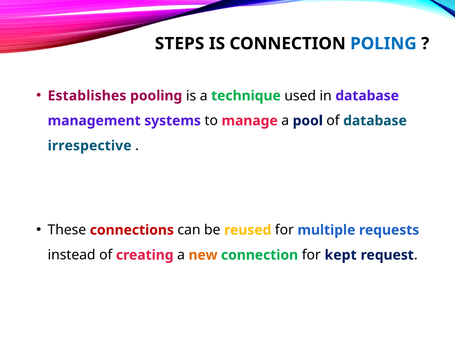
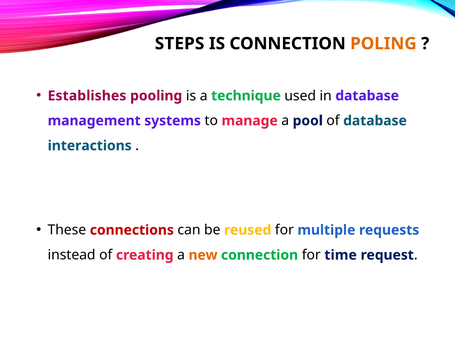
POLING colour: blue -> orange
irrespective: irrespective -> interactions
kept: kept -> time
